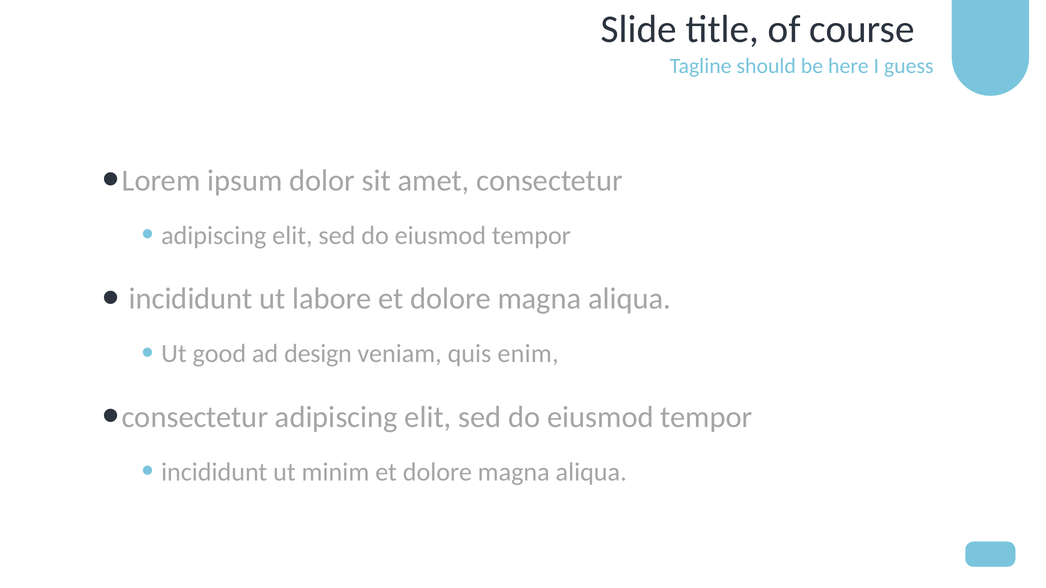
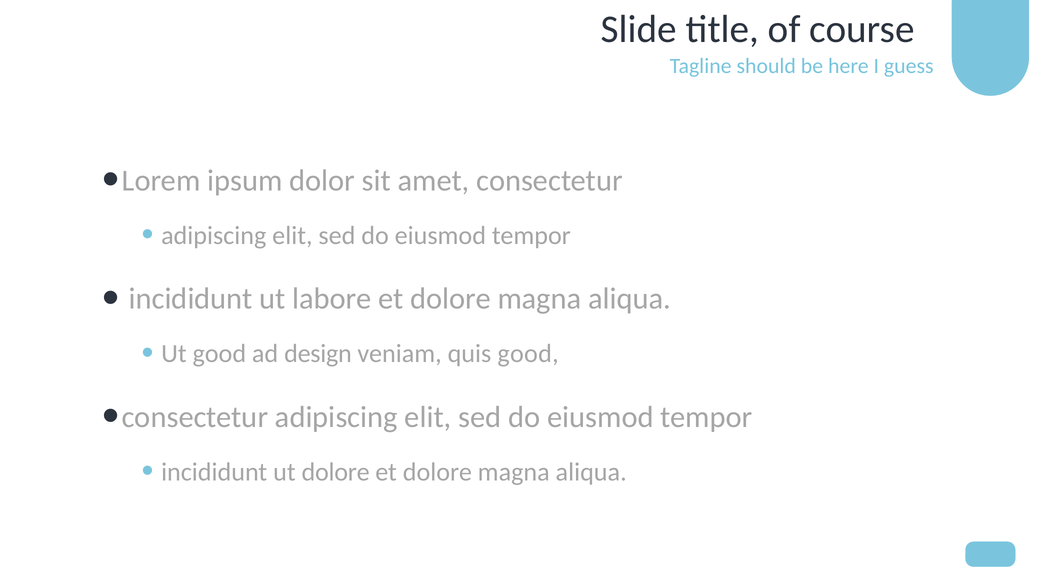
quis enim: enim -> good
ut minim: minim -> dolore
